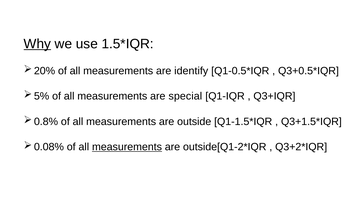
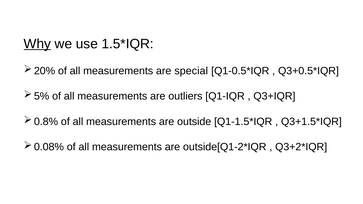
identify: identify -> special
special: special -> outliers
measurements at (127, 147) underline: present -> none
